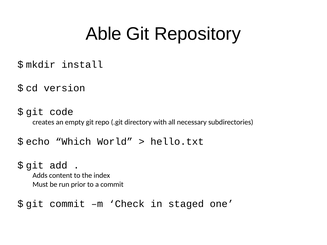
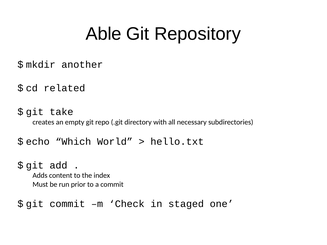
install: install -> another
version: version -> related
code: code -> take
